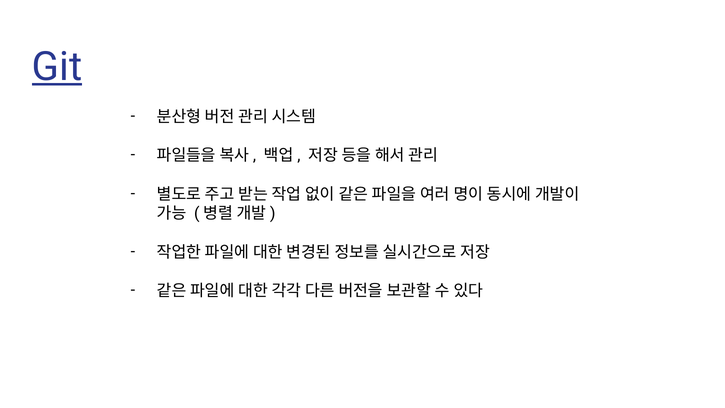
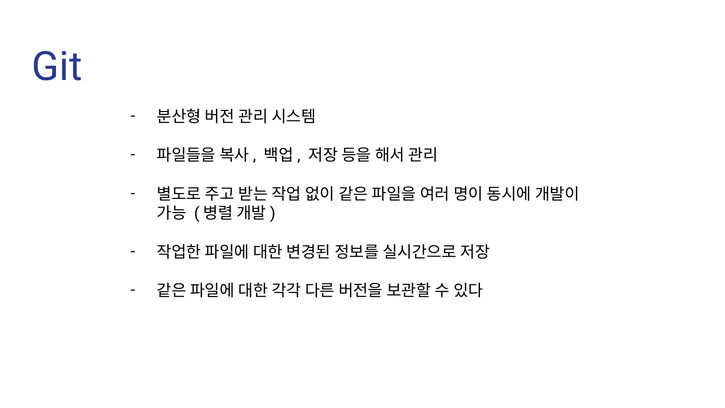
Git underline: present -> none
